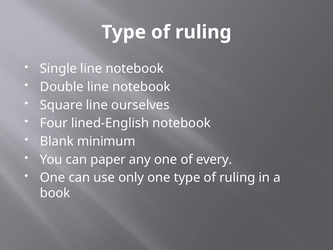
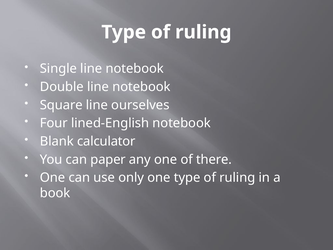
minimum: minimum -> calculator
every: every -> there
